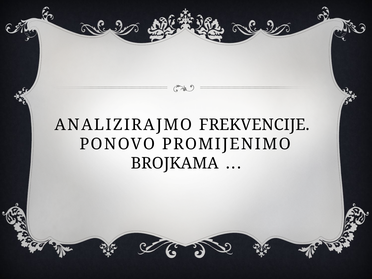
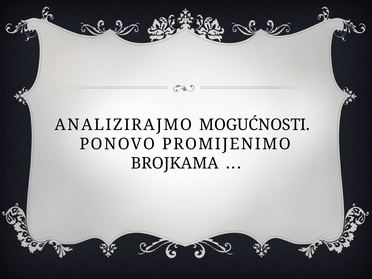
FREKVENCIJE: FREKVENCIJE -> MOGUĆNOSTI
